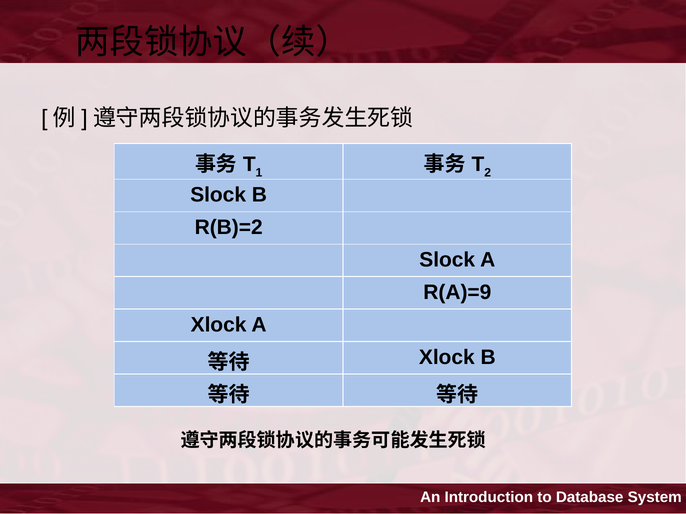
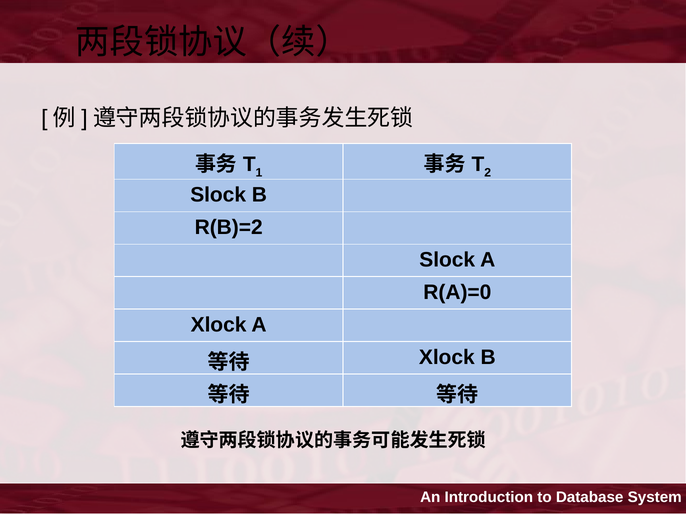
R(A)=9: R(A)=9 -> R(A)=0
